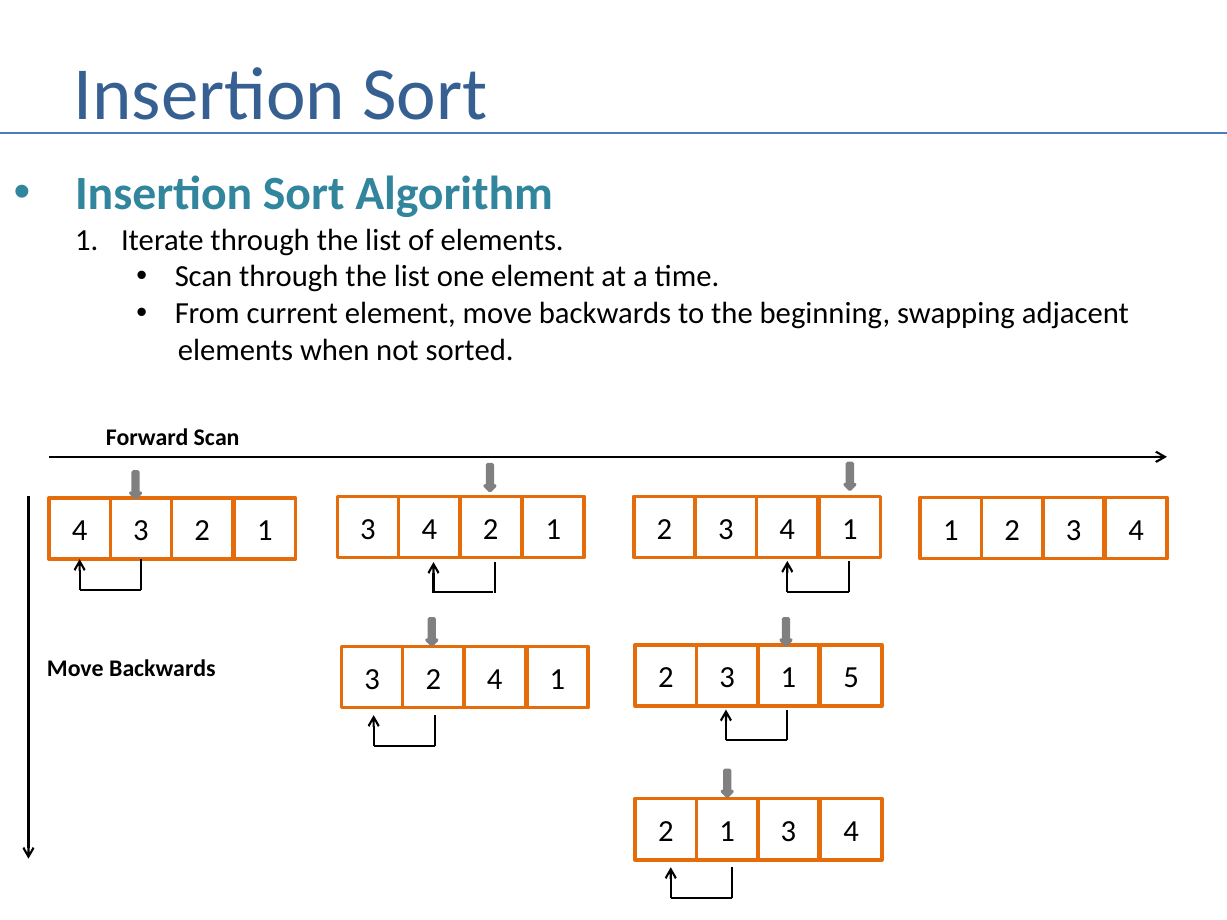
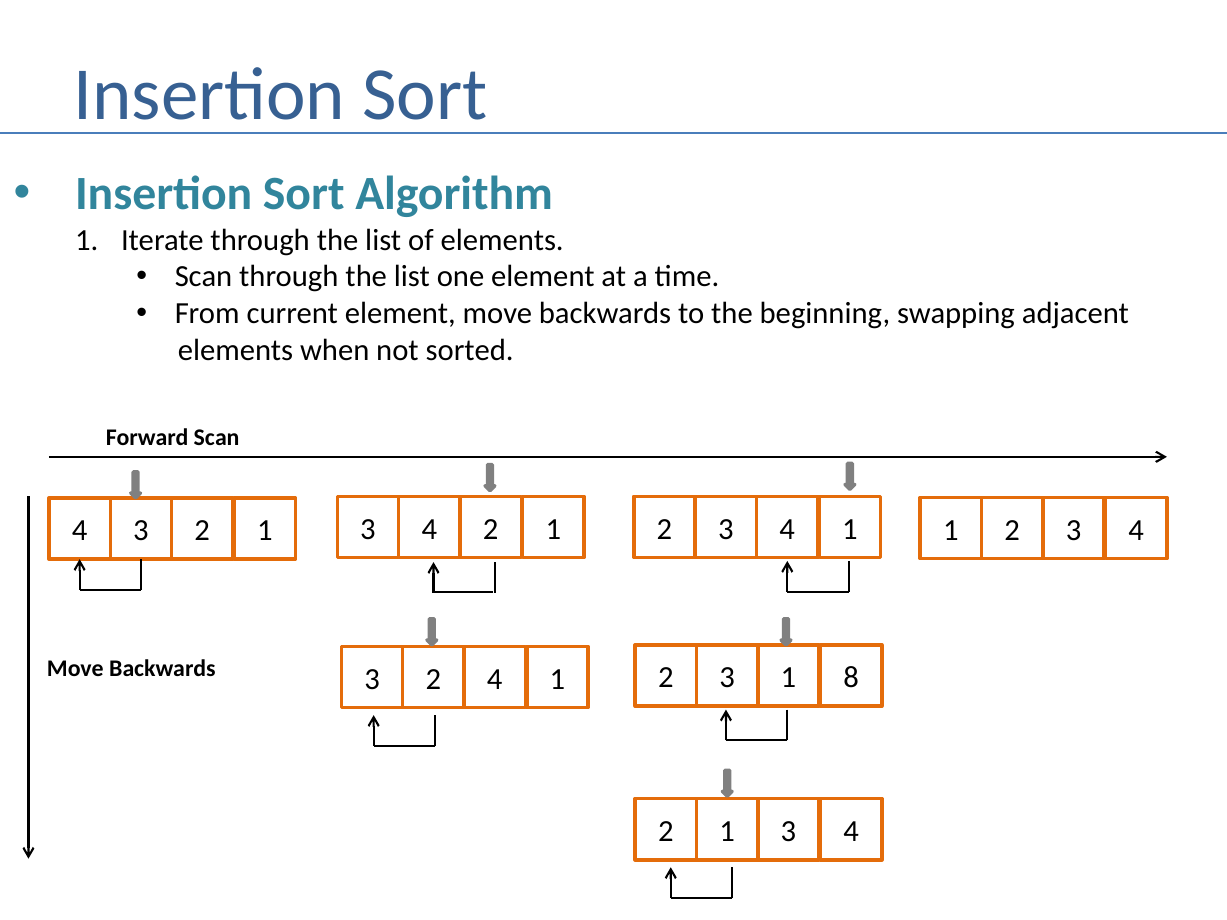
5: 5 -> 8
